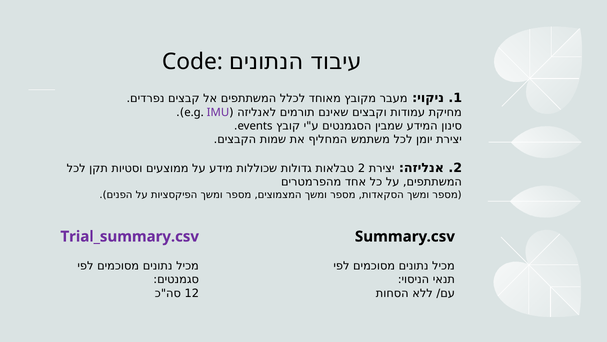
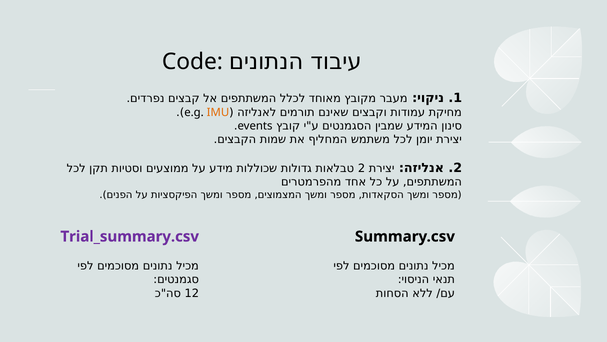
IMU colour: purple -> orange
